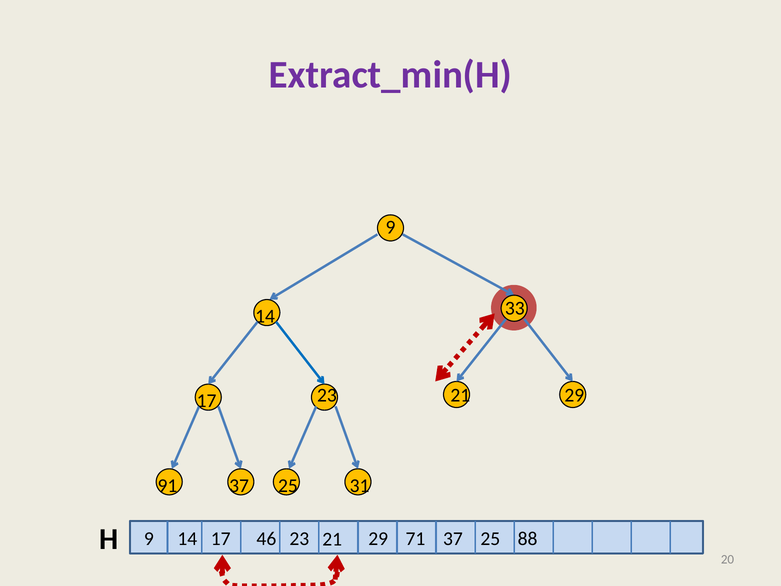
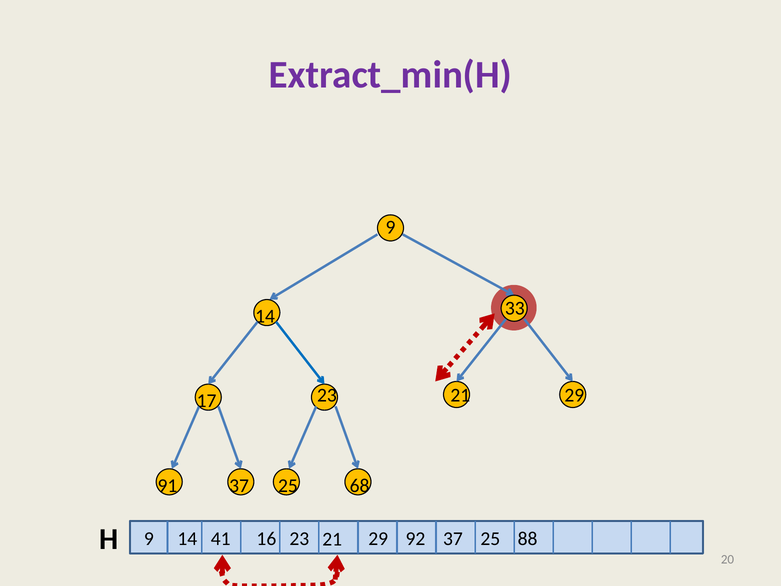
31: 31 -> 68
H 17: 17 -> 41
46: 46 -> 16
71: 71 -> 92
